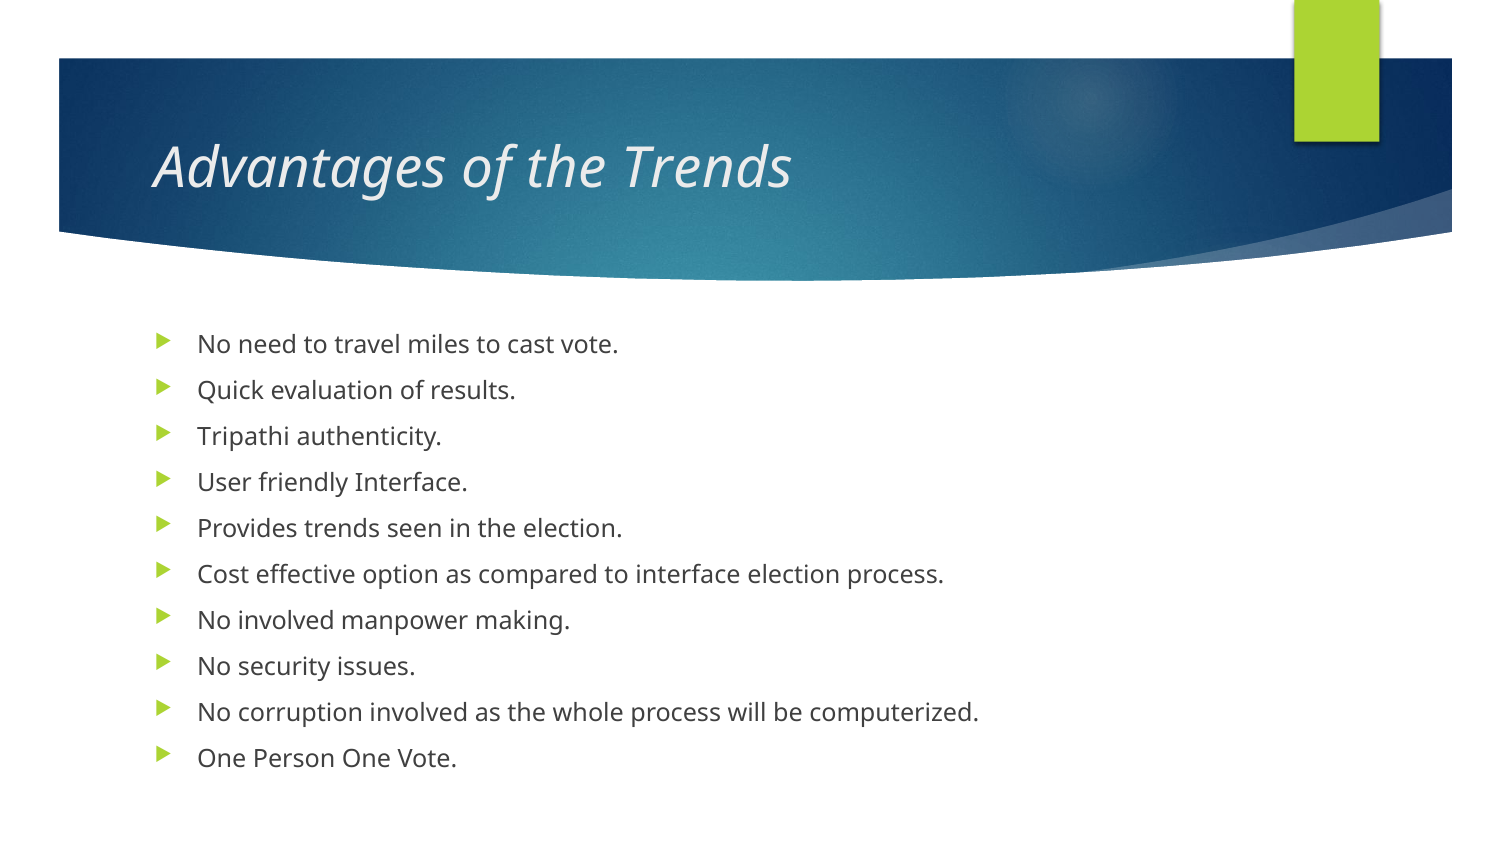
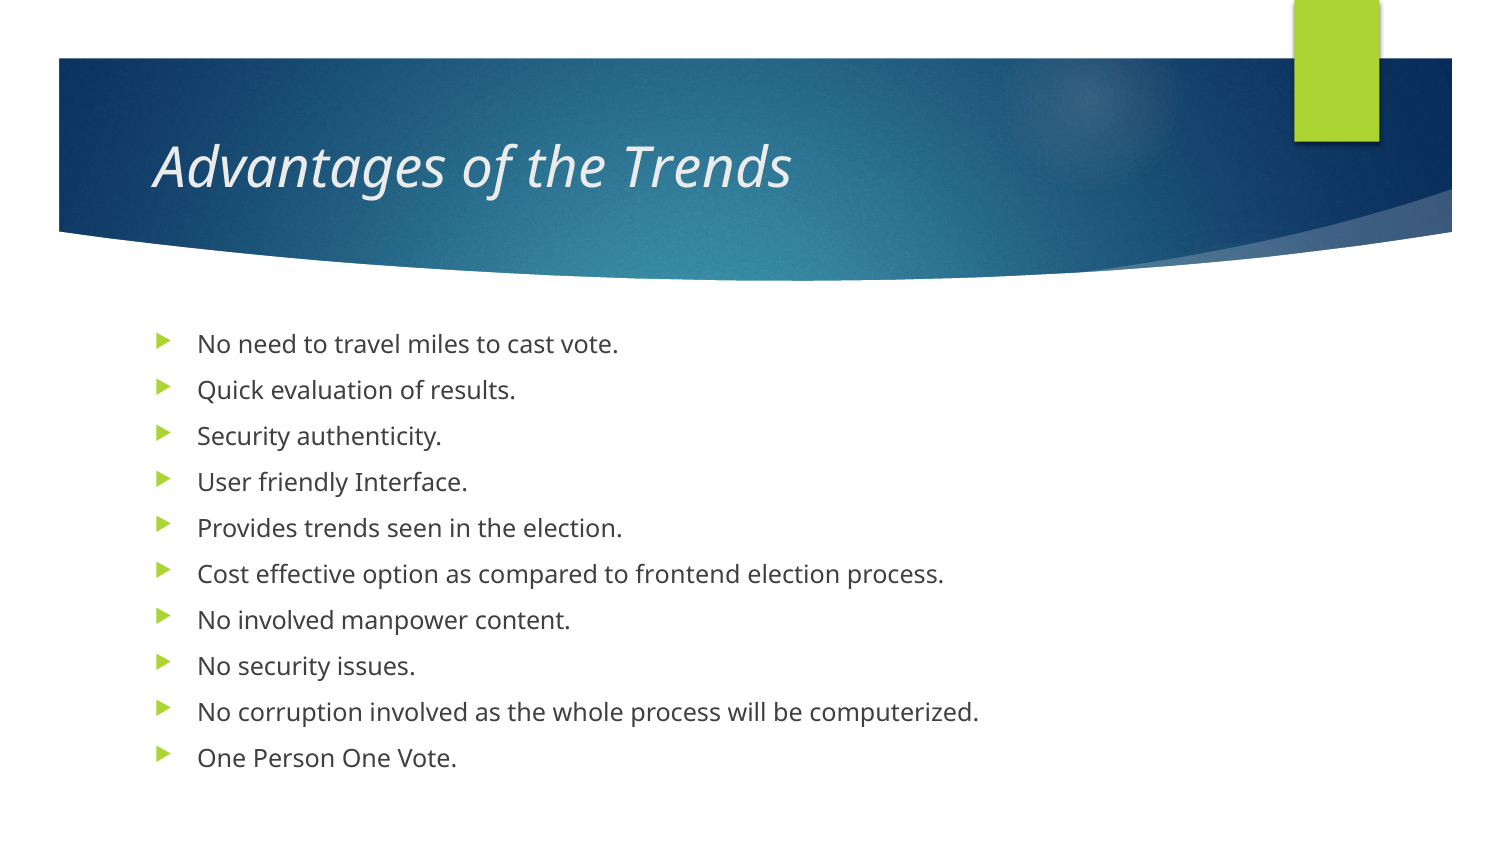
Tripathi at (244, 437): Tripathi -> Security
to interface: interface -> frontend
making: making -> content
